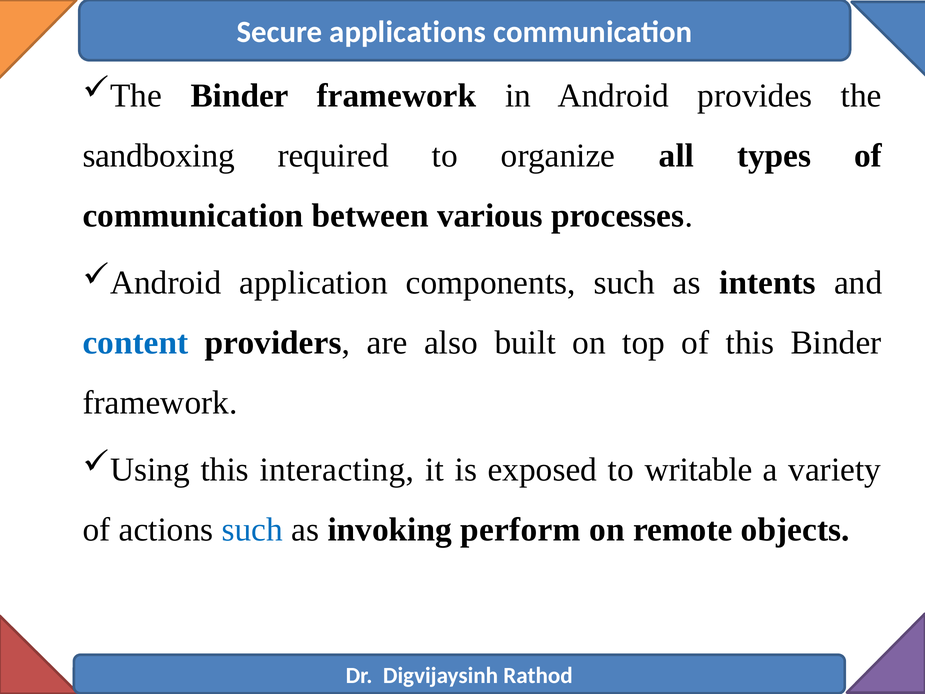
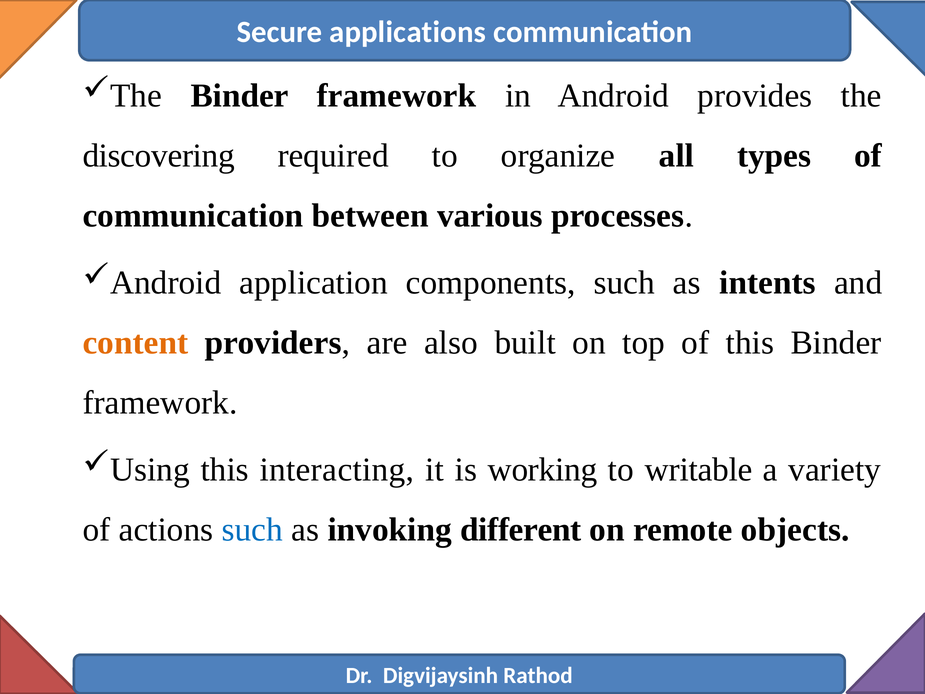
sandboxing: sandboxing -> discovering
content colour: blue -> orange
exposed: exposed -> working
perform: perform -> different
